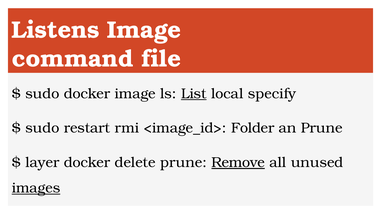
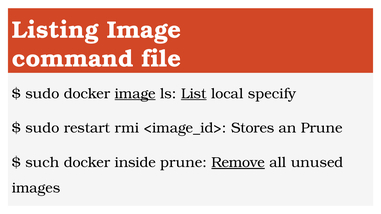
Listens: Listens -> Listing
image at (135, 94) underline: none -> present
Folder: Folder -> Stores
layer: layer -> such
delete: delete -> inside
images underline: present -> none
